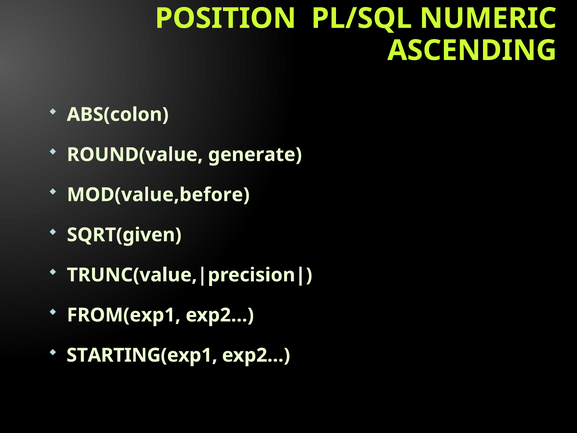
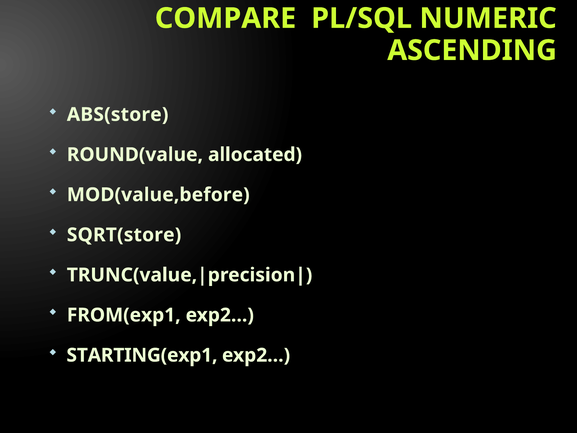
POSITION: POSITION -> COMPARE
ABS(colon: ABS(colon -> ABS(store
generate: generate -> allocated
SQRT(given: SQRT(given -> SQRT(store
